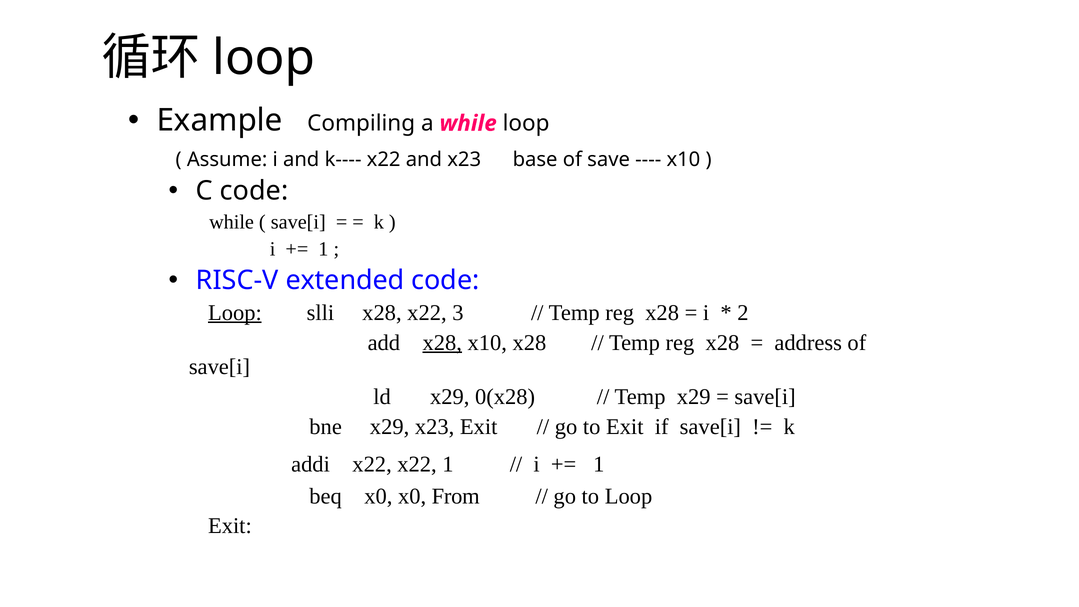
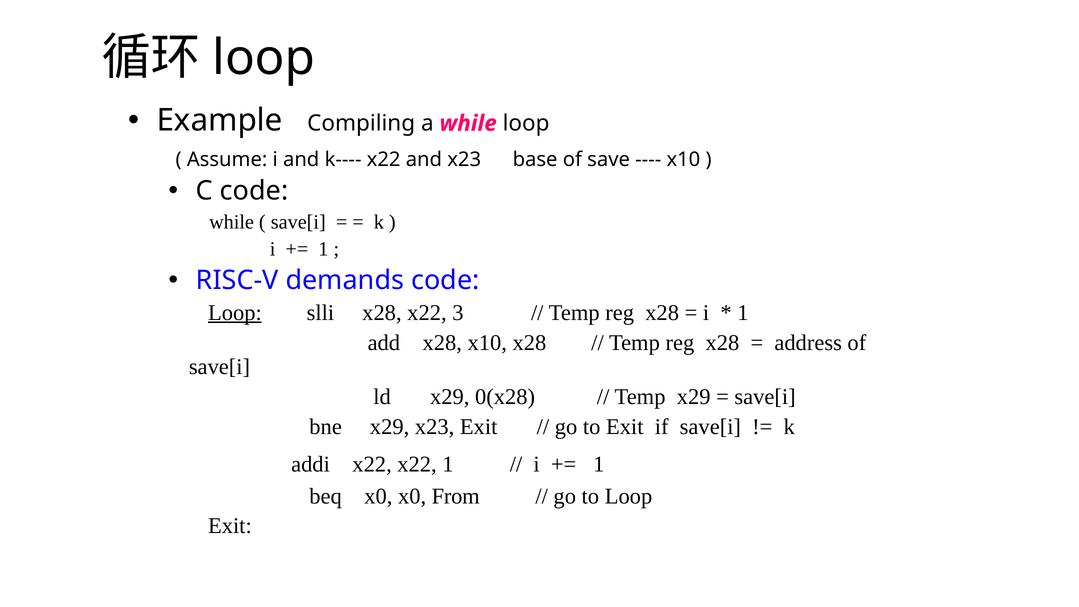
extended: extended -> demands
2 at (743, 313): 2 -> 1
x28 at (442, 343) underline: present -> none
